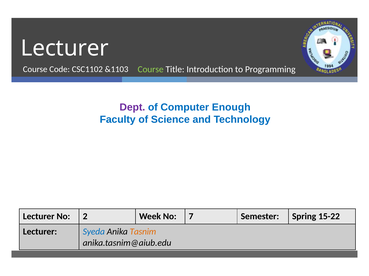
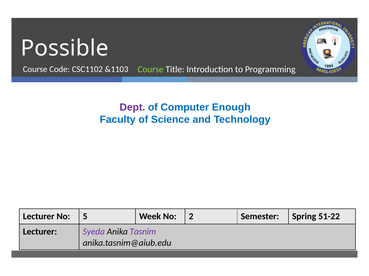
Lecturer at (65, 48): Lecturer -> Possible
2: 2 -> 5
7: 7 -> 2
15-22: 15-22 -> 51-22
Syeda colour: blue -> purple
Tasnim colour: orange -> purple
